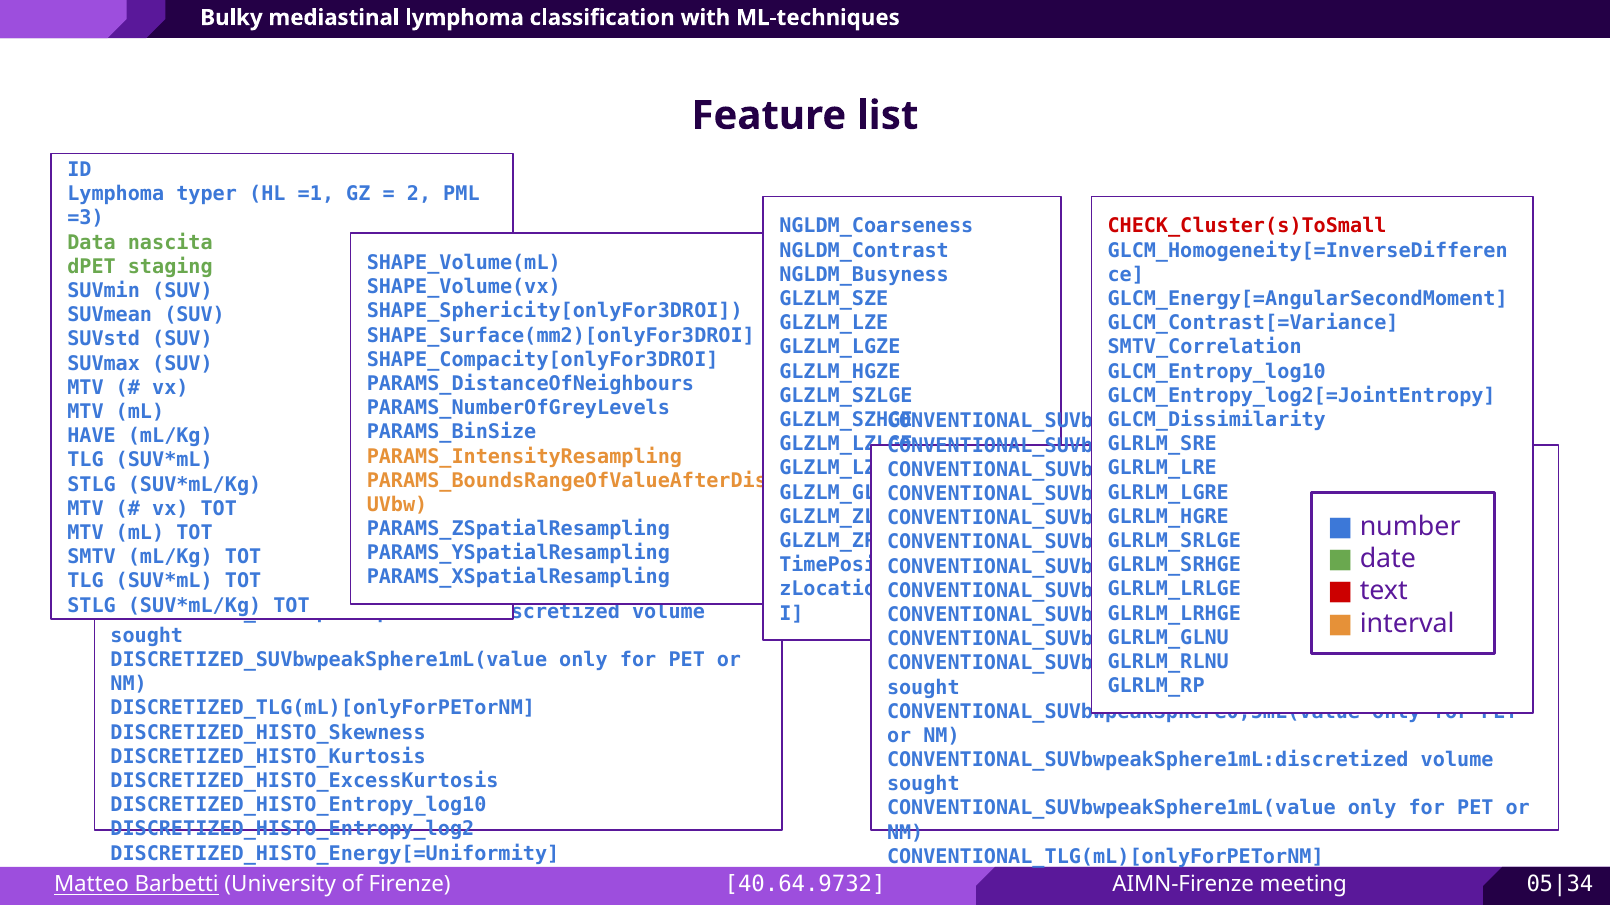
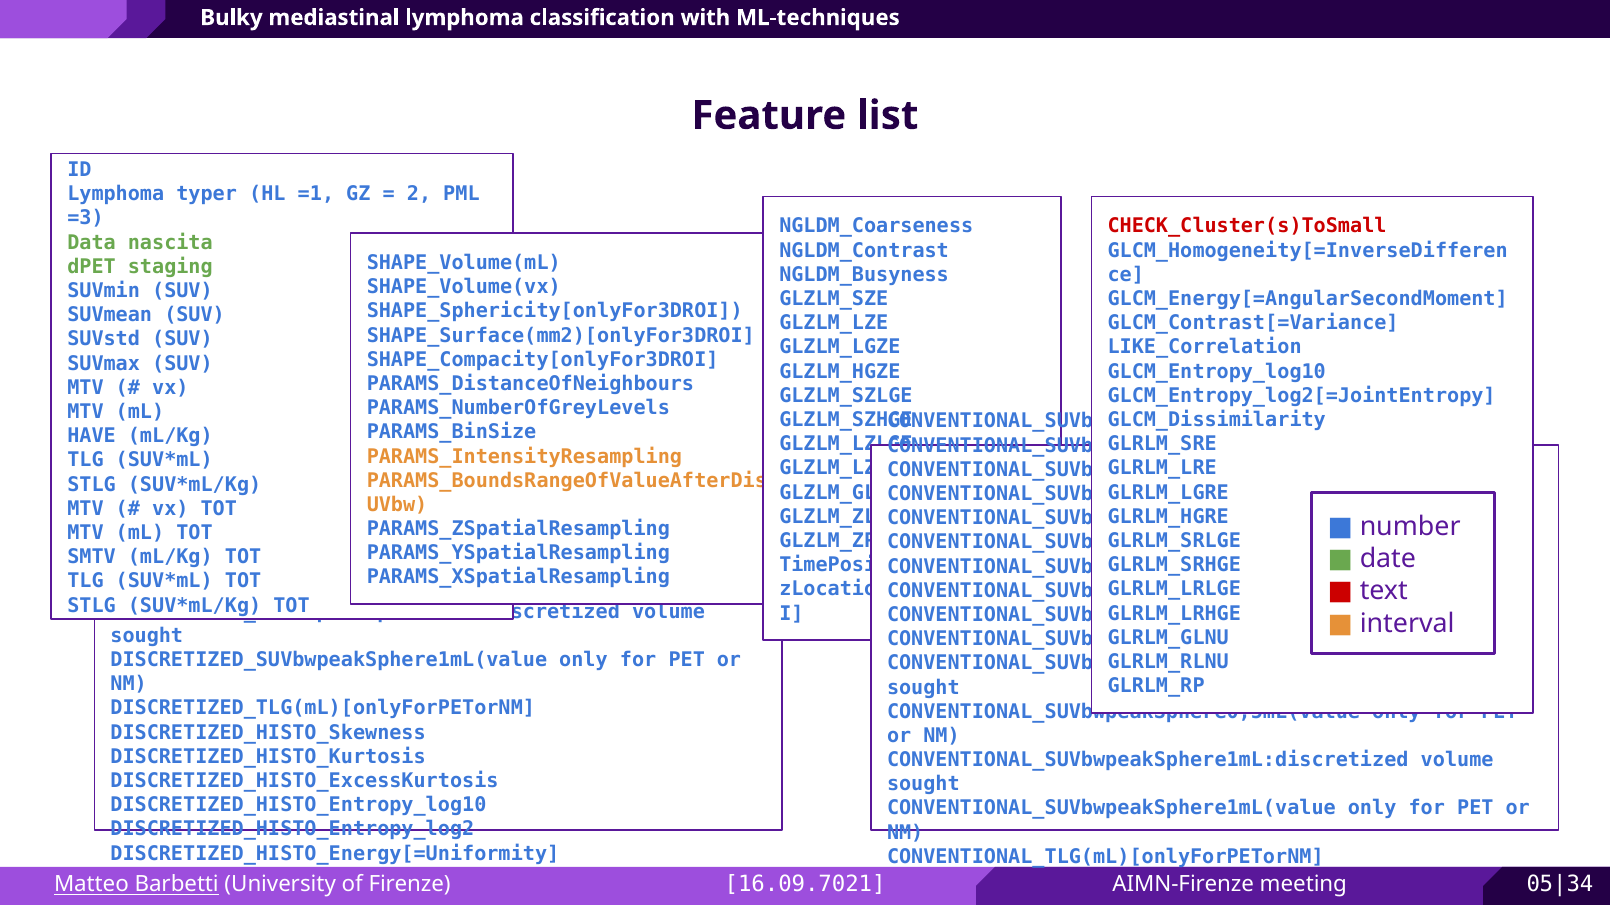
SMTV_Correlation: SMTV_Correlation -> LIKE_Correlation
40.64.9732: 40.64.9732 -> 16.09.7021
